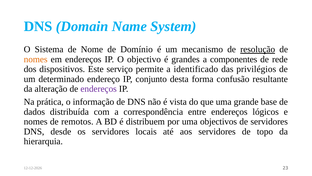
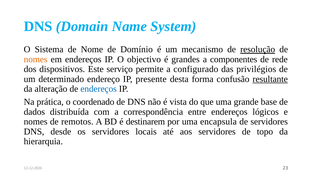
identificado: identificado -> configurado
conjunto: conjunto -> presente
resultante underline: none -> present
endereços at (99, 89) colour: purple -> blue
informação: informação -> coordenado
distribuem: distribuem -> destinarem
objectivos: objectivos -> encapsula
